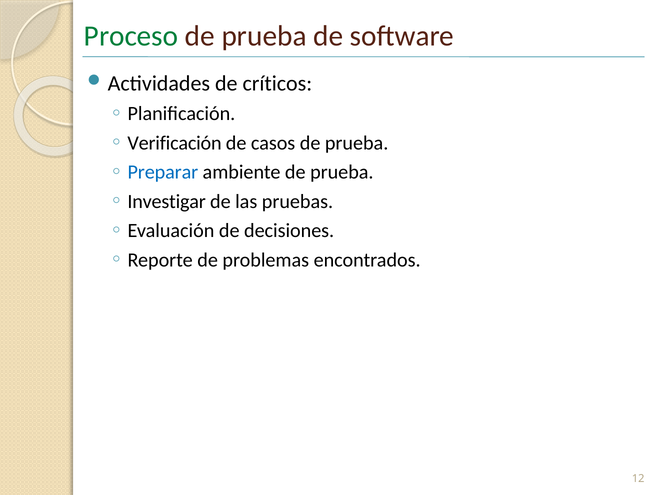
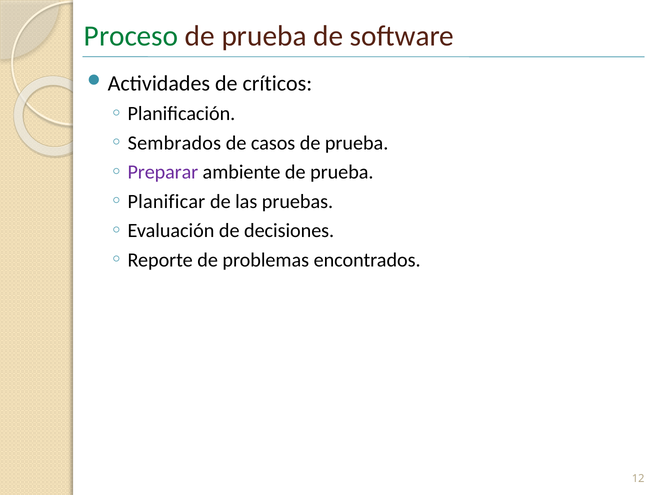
Verificación: Verificación -> Sembrados
Preparar colour: blue -> purple
Investigar: Investigar -> Planificar
